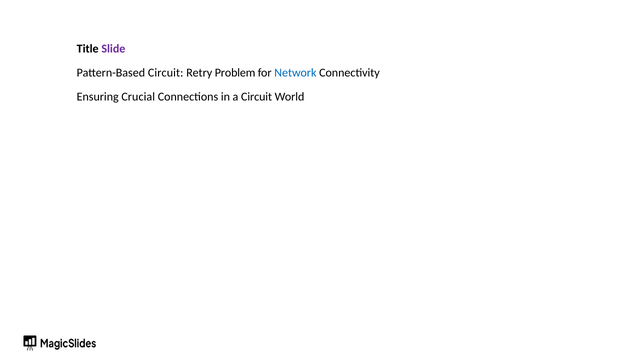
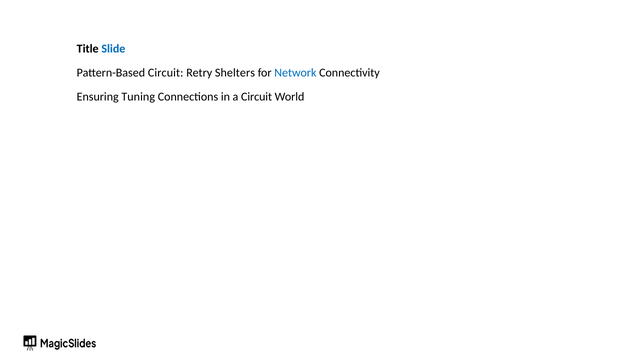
Slide colour: purple -> blue
Problem: Problem -> Shelters
Crucial: Crucial -> Tuning
